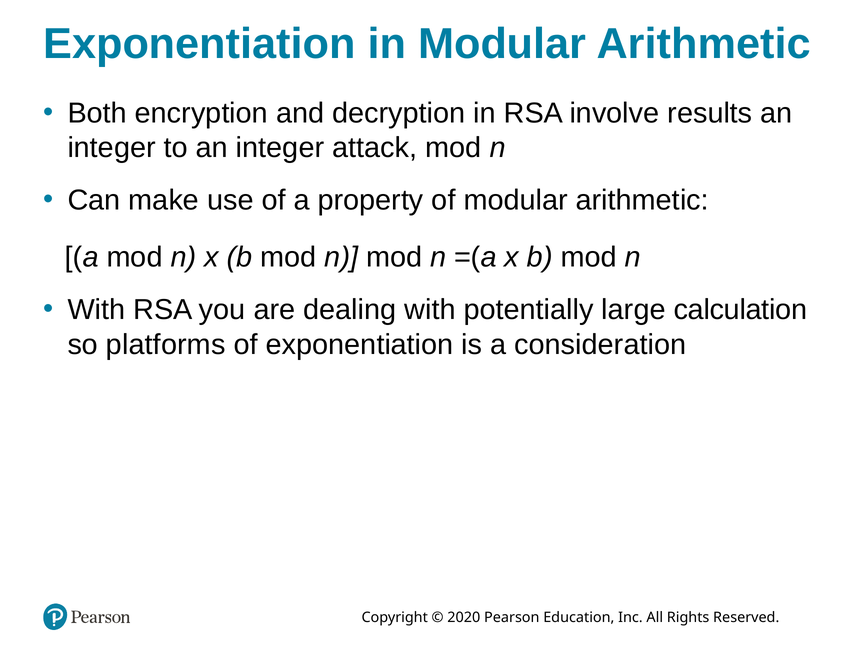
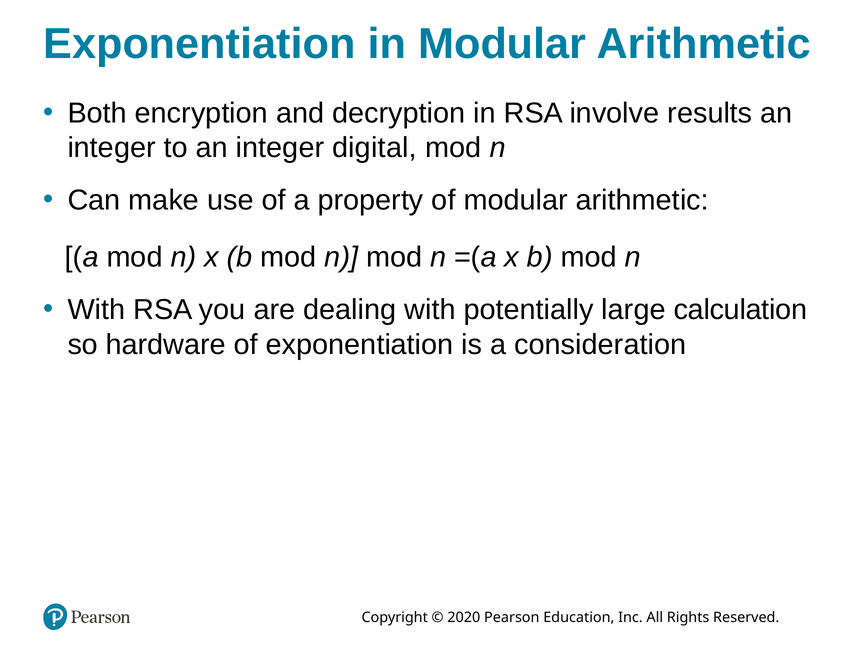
attack: attack -> digital
platforms: platforms -> hardware
